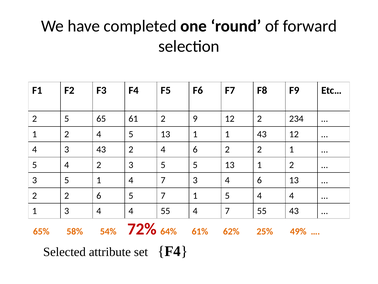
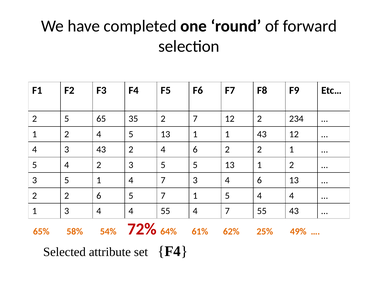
61: 61 -> 35
2 9: 9 -> 7
